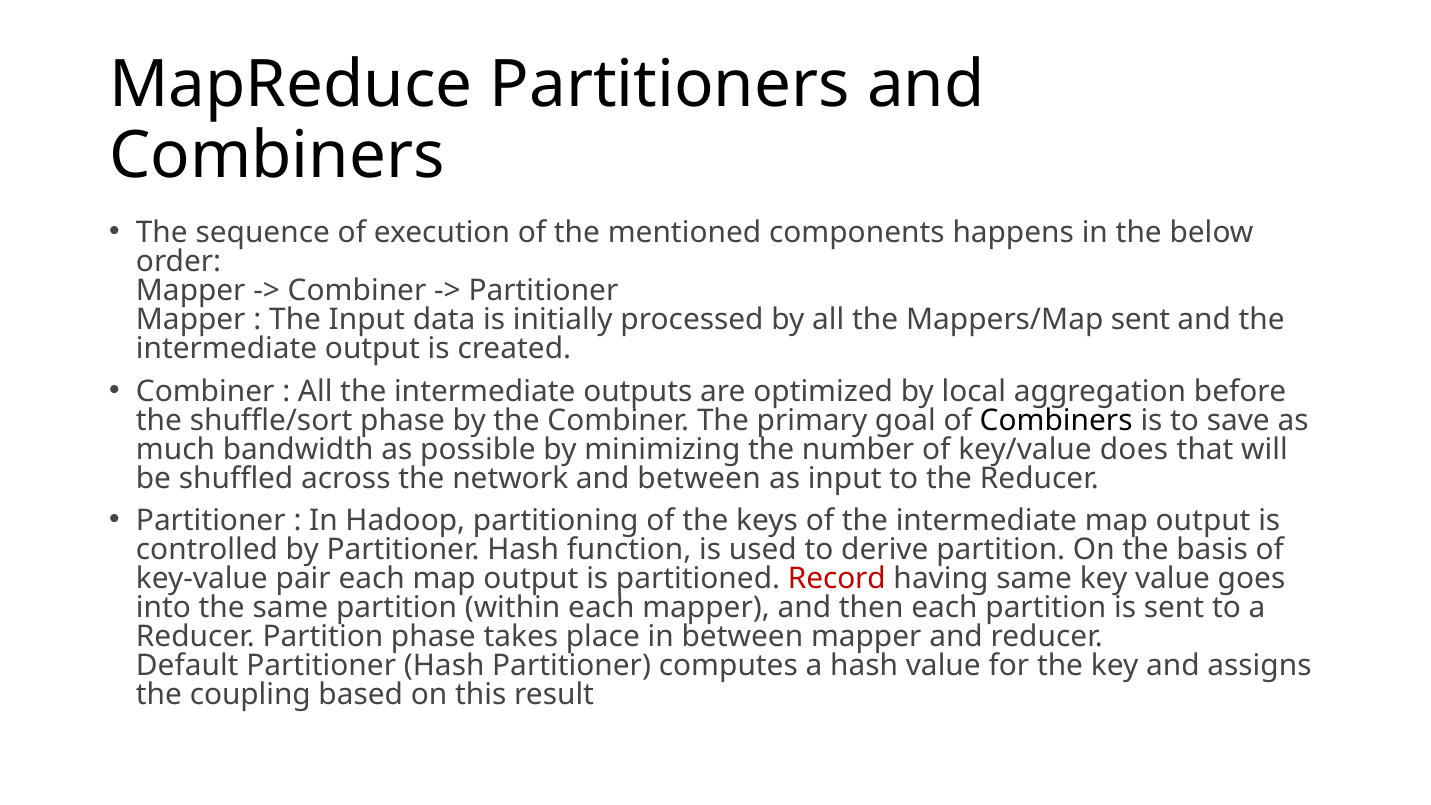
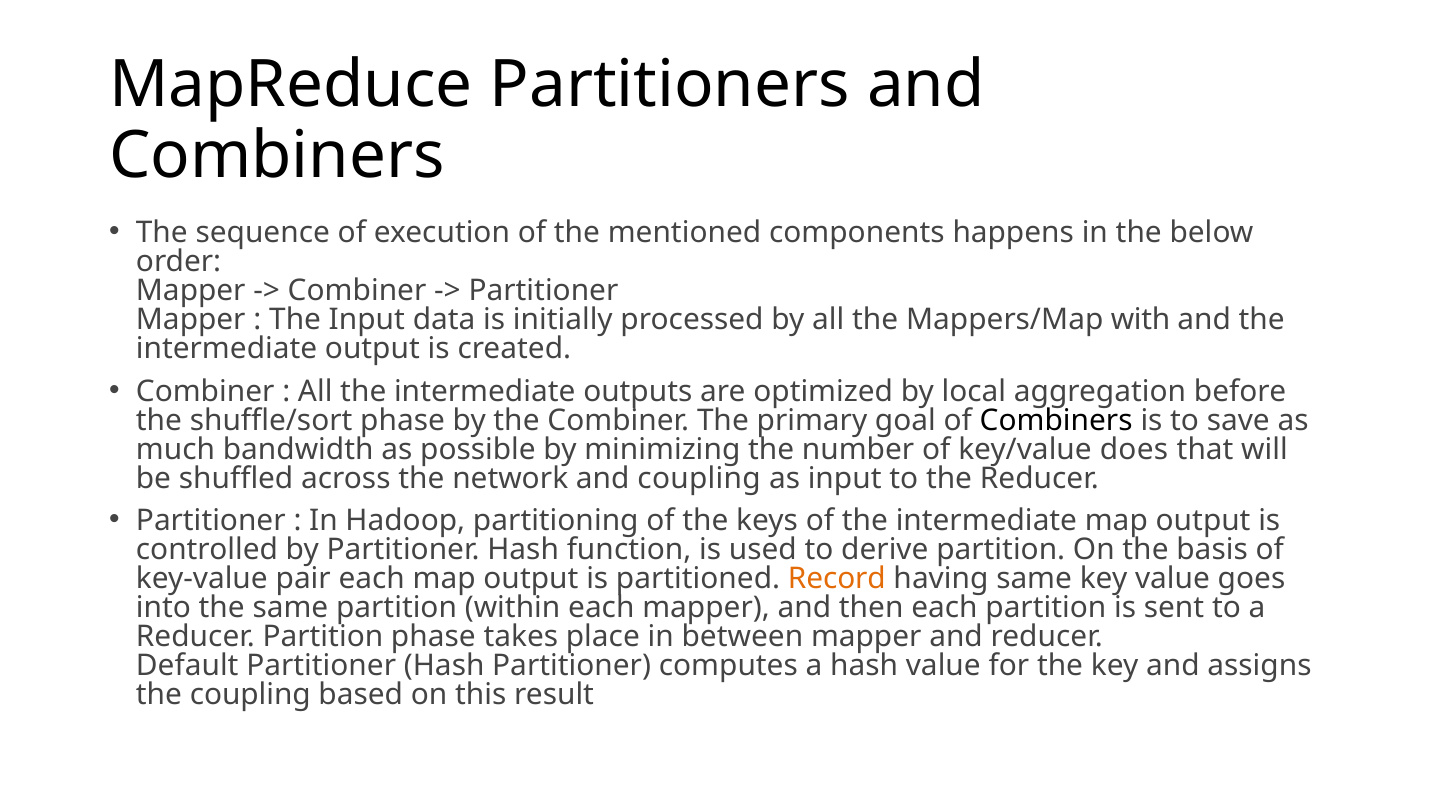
Mappers/Map sent: sent -> with
and between: between -> coupling
Record colour: red -> orange
